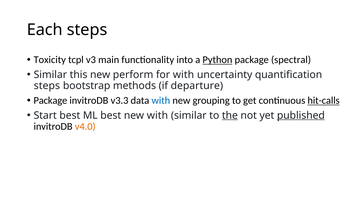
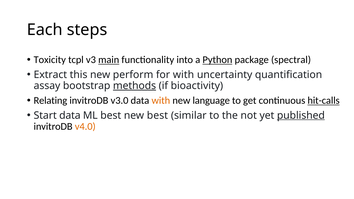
main underline: none -> present
Similar at (50, 75): Similar -> Extract
steps at (47, 86): steps -> assay
methods underline: none -> present
departure: departure -> bioactivity
Package at (50, 101): Package -> Relating
v3.3: v3.3 -> v3.0
with at (161, 101) colour: blue -> orange
grouping: grouping -> language
Start best: best -> data
new with: with -> best
the underline: present -> none
